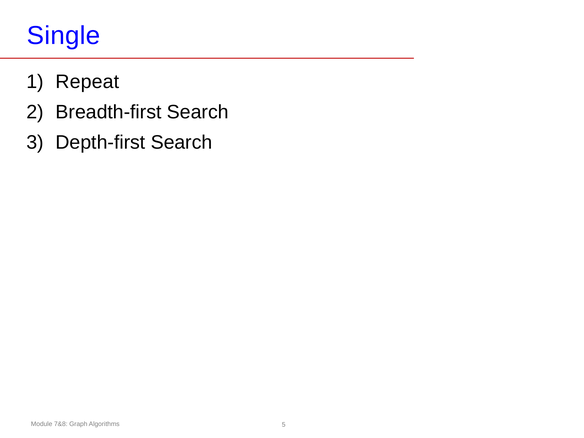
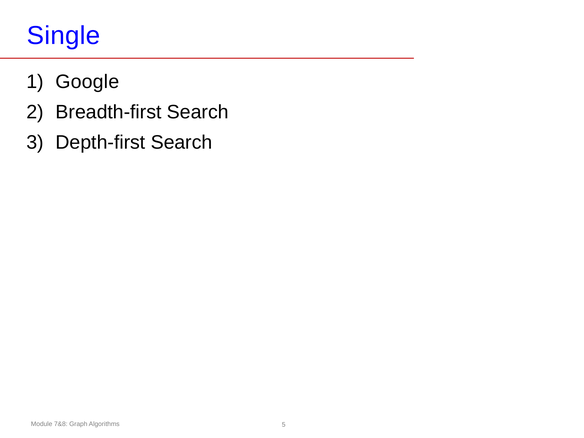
Repeat: Repeat -> Google
